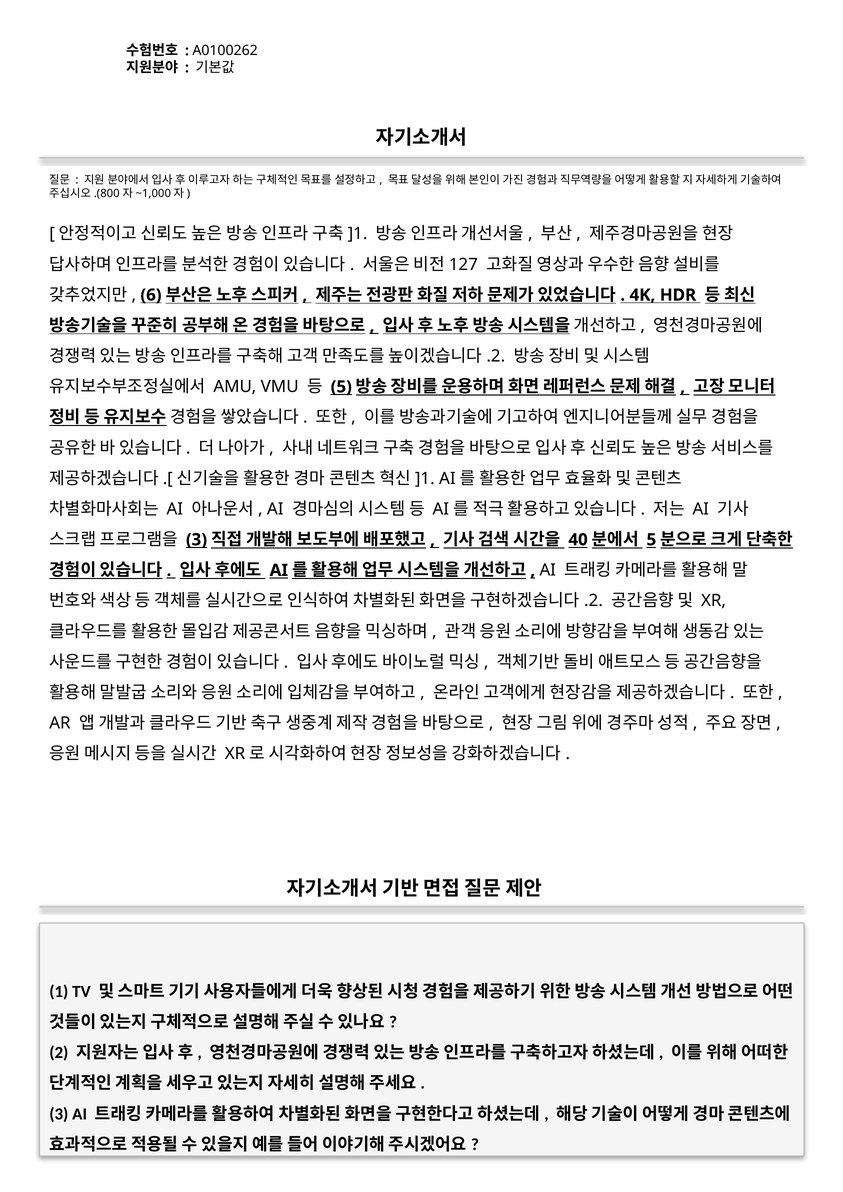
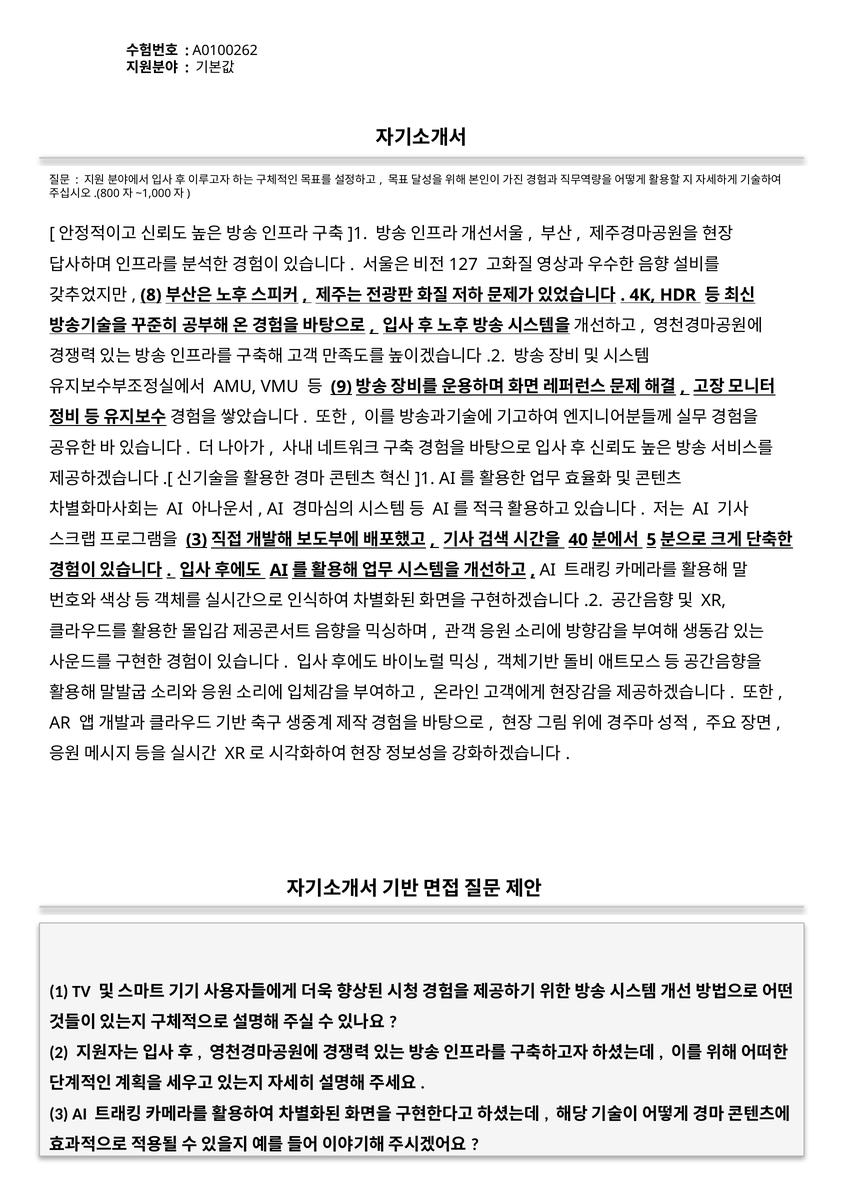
6: 6 -> 8
5 at (341, 387): 5 -> 9
